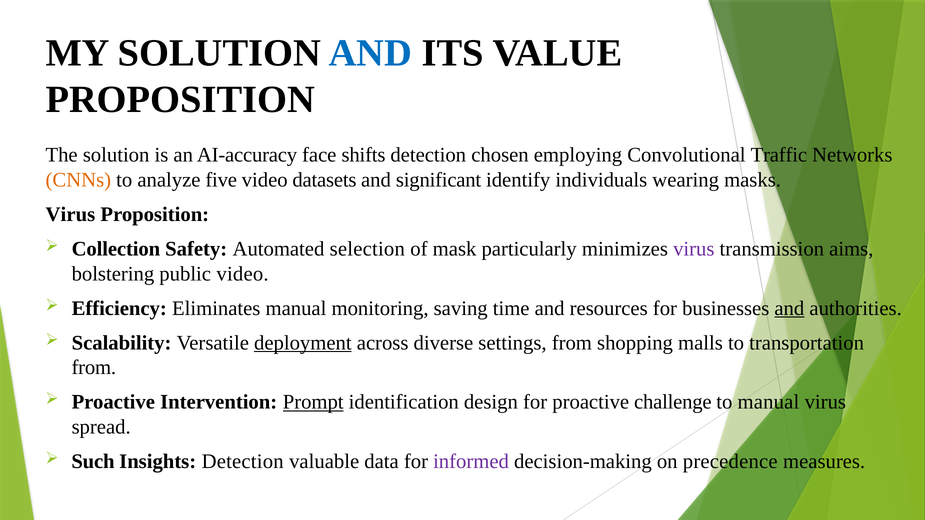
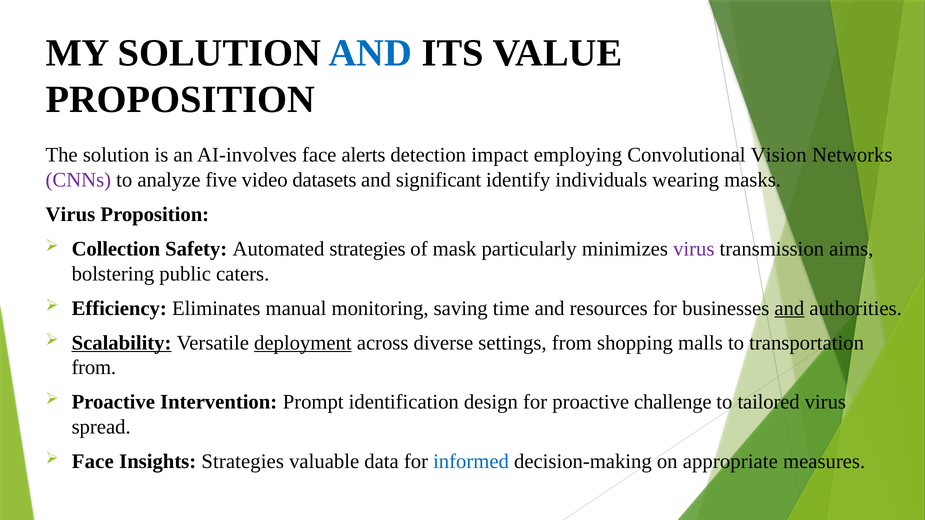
AI-accuracy: AI-accuracy -> AI-involves
shifts: shifts -> alerts
chosen: chosen -> impact
Traffic: Traffic -> Vision
CNNs colour: orange -> purple
Automated selection: selection -> strategies
public video: video -> caters
Scalability underline: none -> present
Prompt underline: present -> none
to manual: manual -> tailored
Such at (93, 462): Such -> Face
Insights Detection: Detection -> Strategies
informed colour: purple -> blue
precedence: precedence -> appropriate
